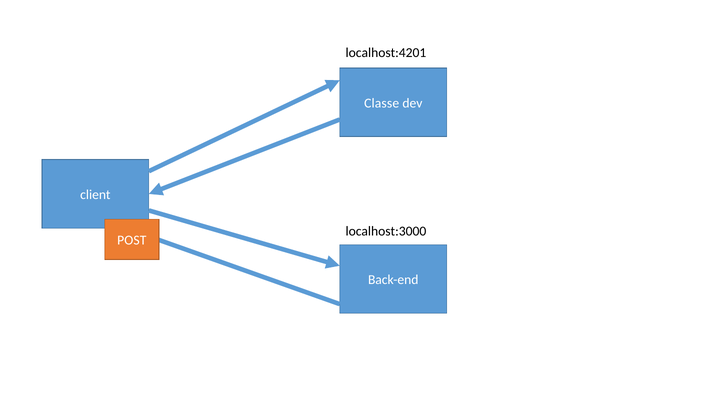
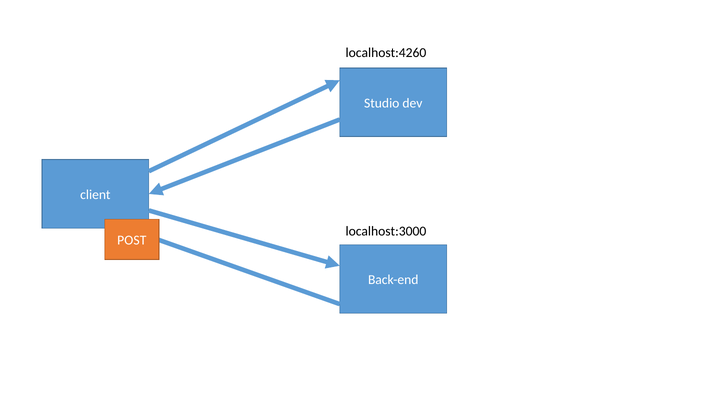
localhost:4201: localhost:4201 -> localhost:4260
Classe: Classe -> Studio
